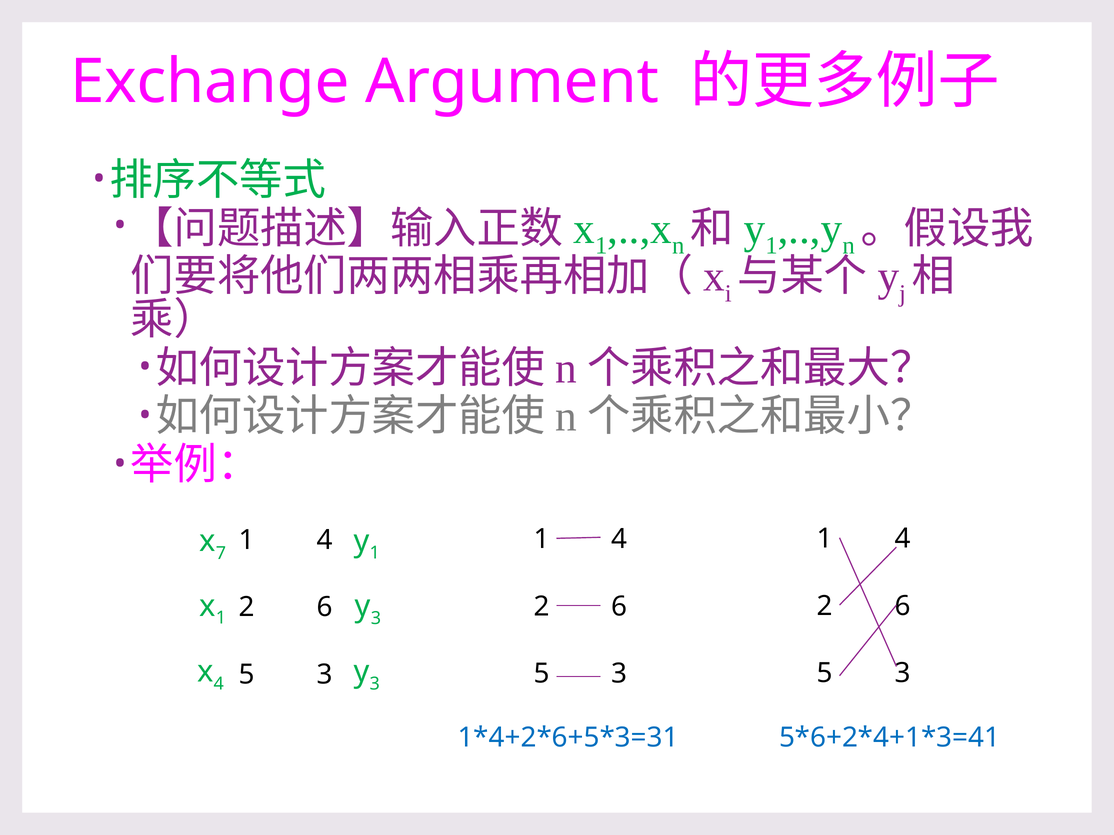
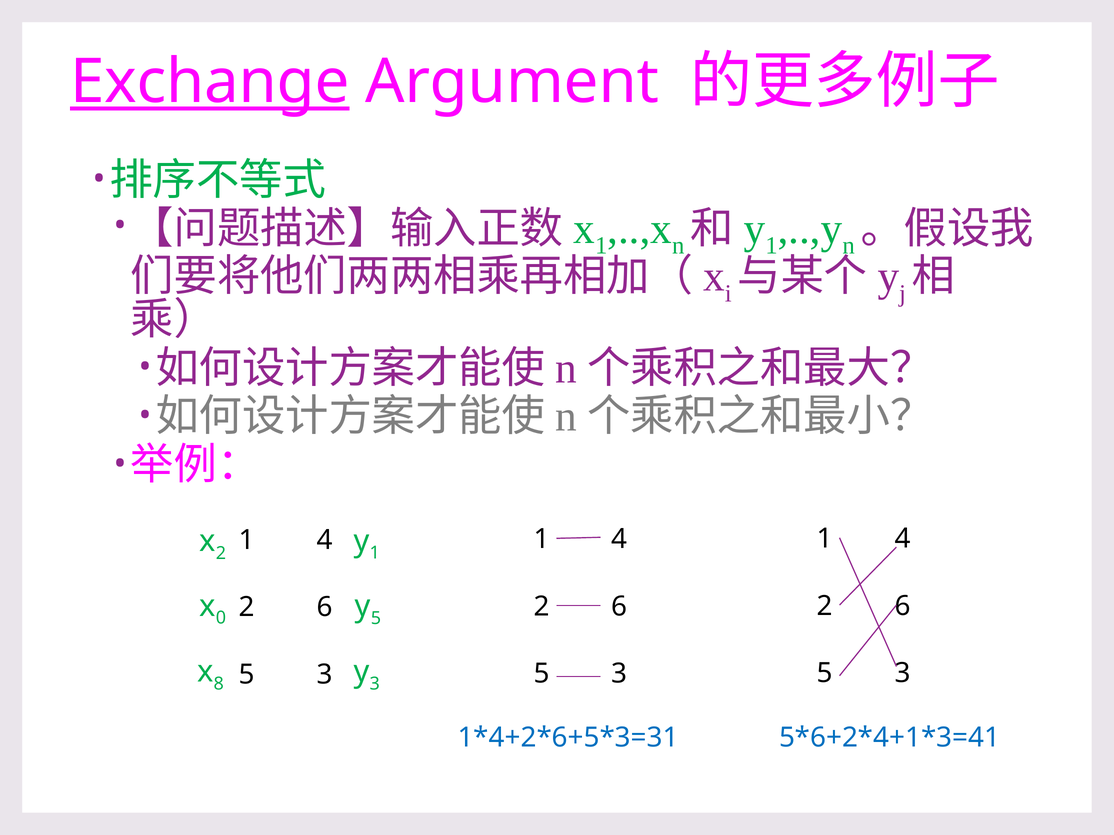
Exchange underline: none -> present
7 at (221, 554): 7 -> 2
1 at (221, 618): 1 -> 0
3 at (376, 618): 3 -> 5
4 at (219, 684): 4 -> 8
